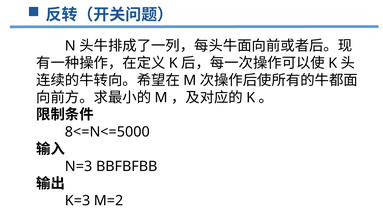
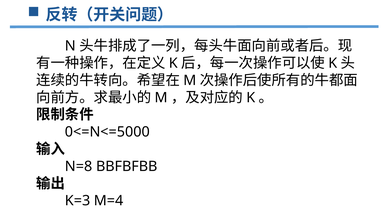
8<=N<=5000: 8<=N<=5000 -> 0<=N<=5000
N=3: N=3 -> N=8
M=2: M=2 -> M=4
